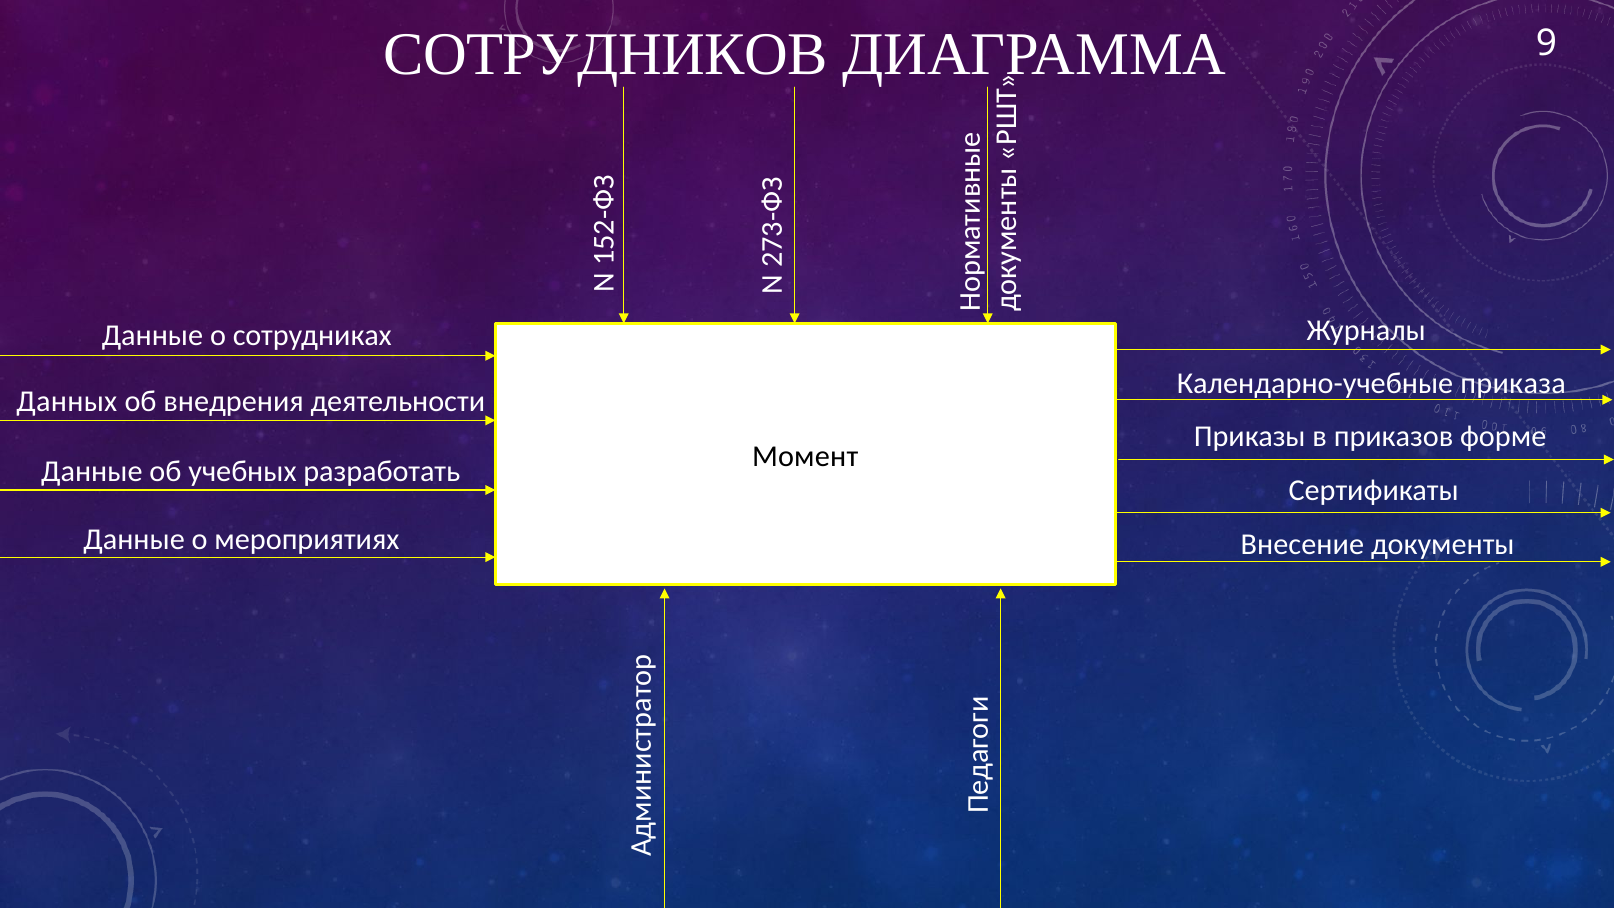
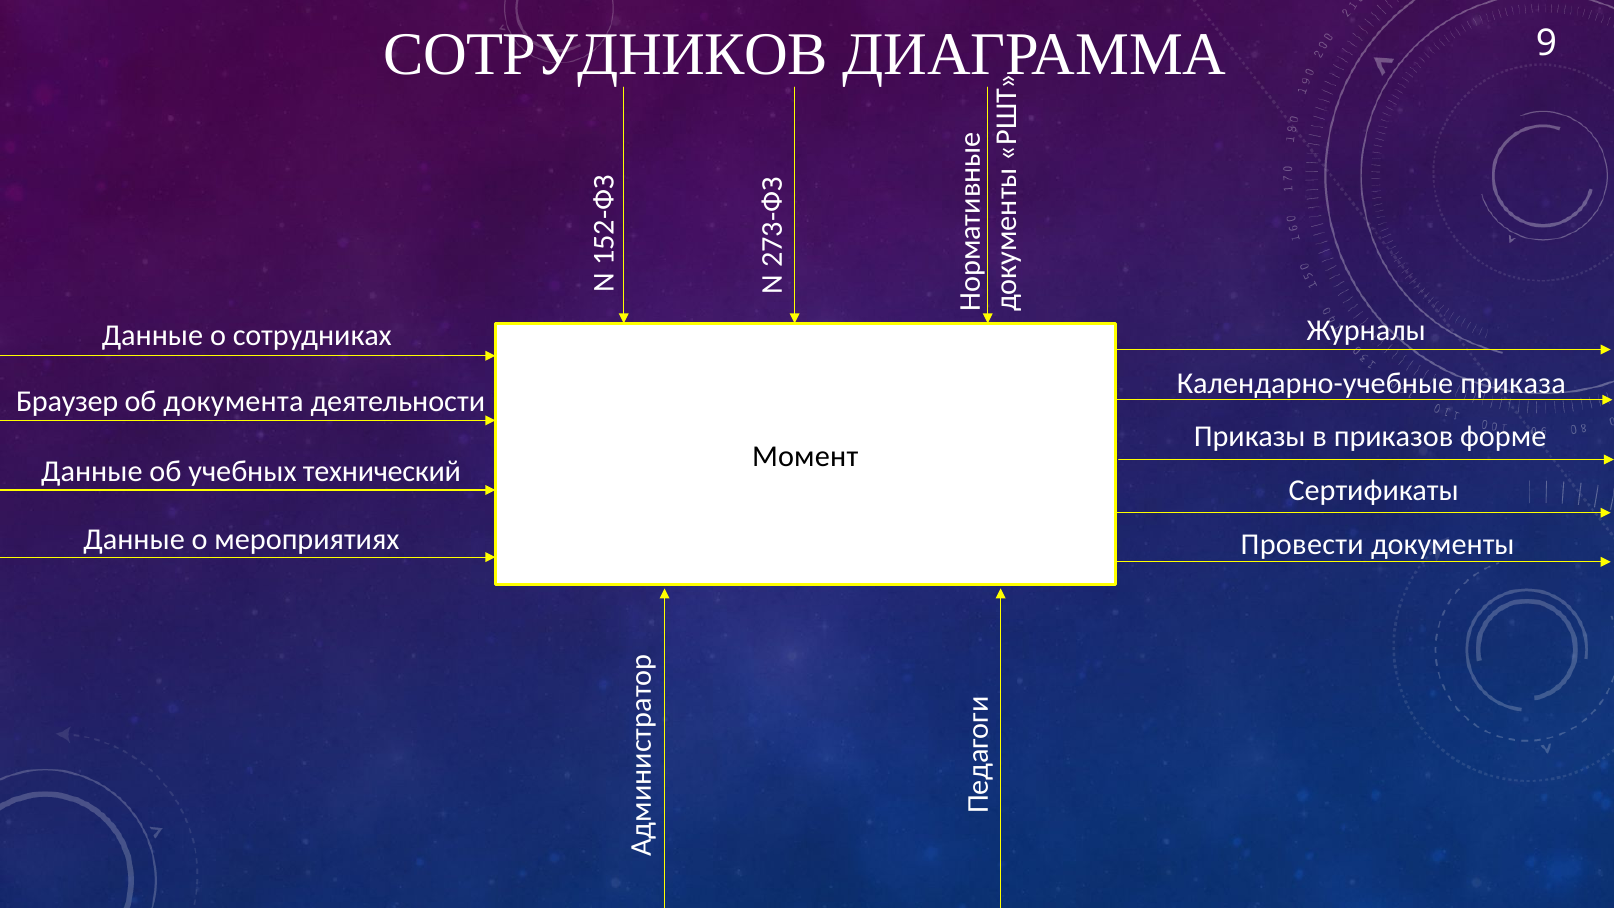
Данных: Данных -> Браузер
внедрения: внедрения -> документа
разработать: разработать -> технический
Внесение: Внесение -> Провести
